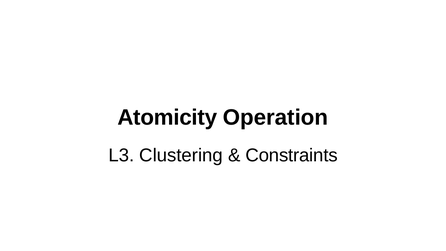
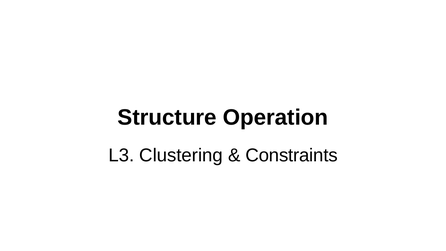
Atomicity: Atomicity -> Structure
